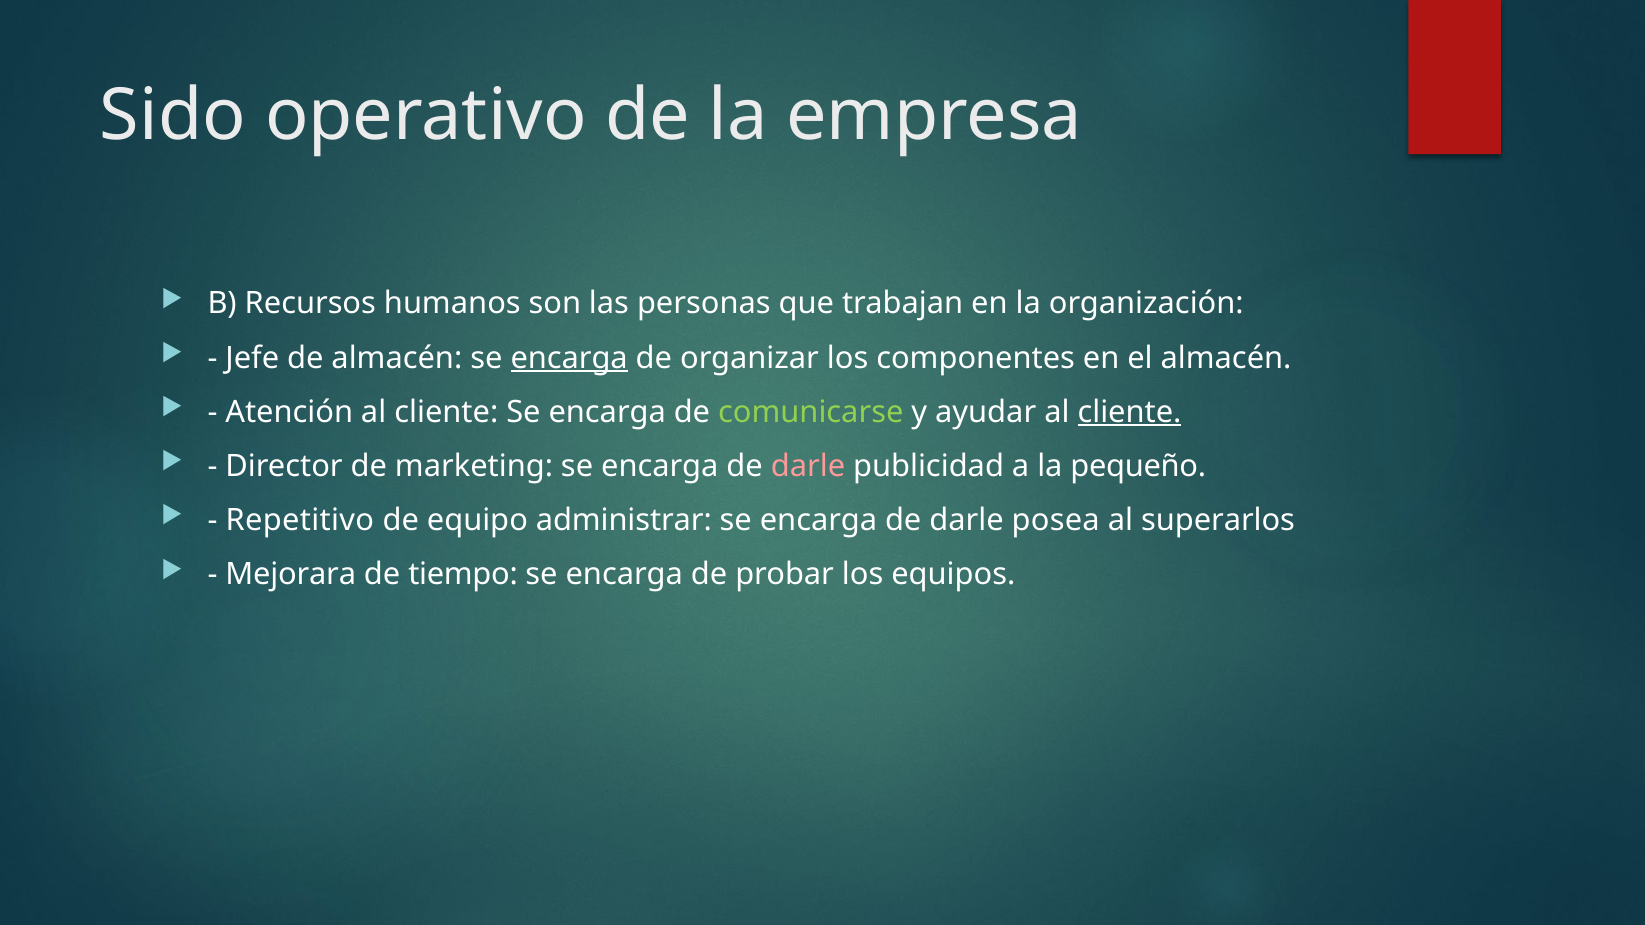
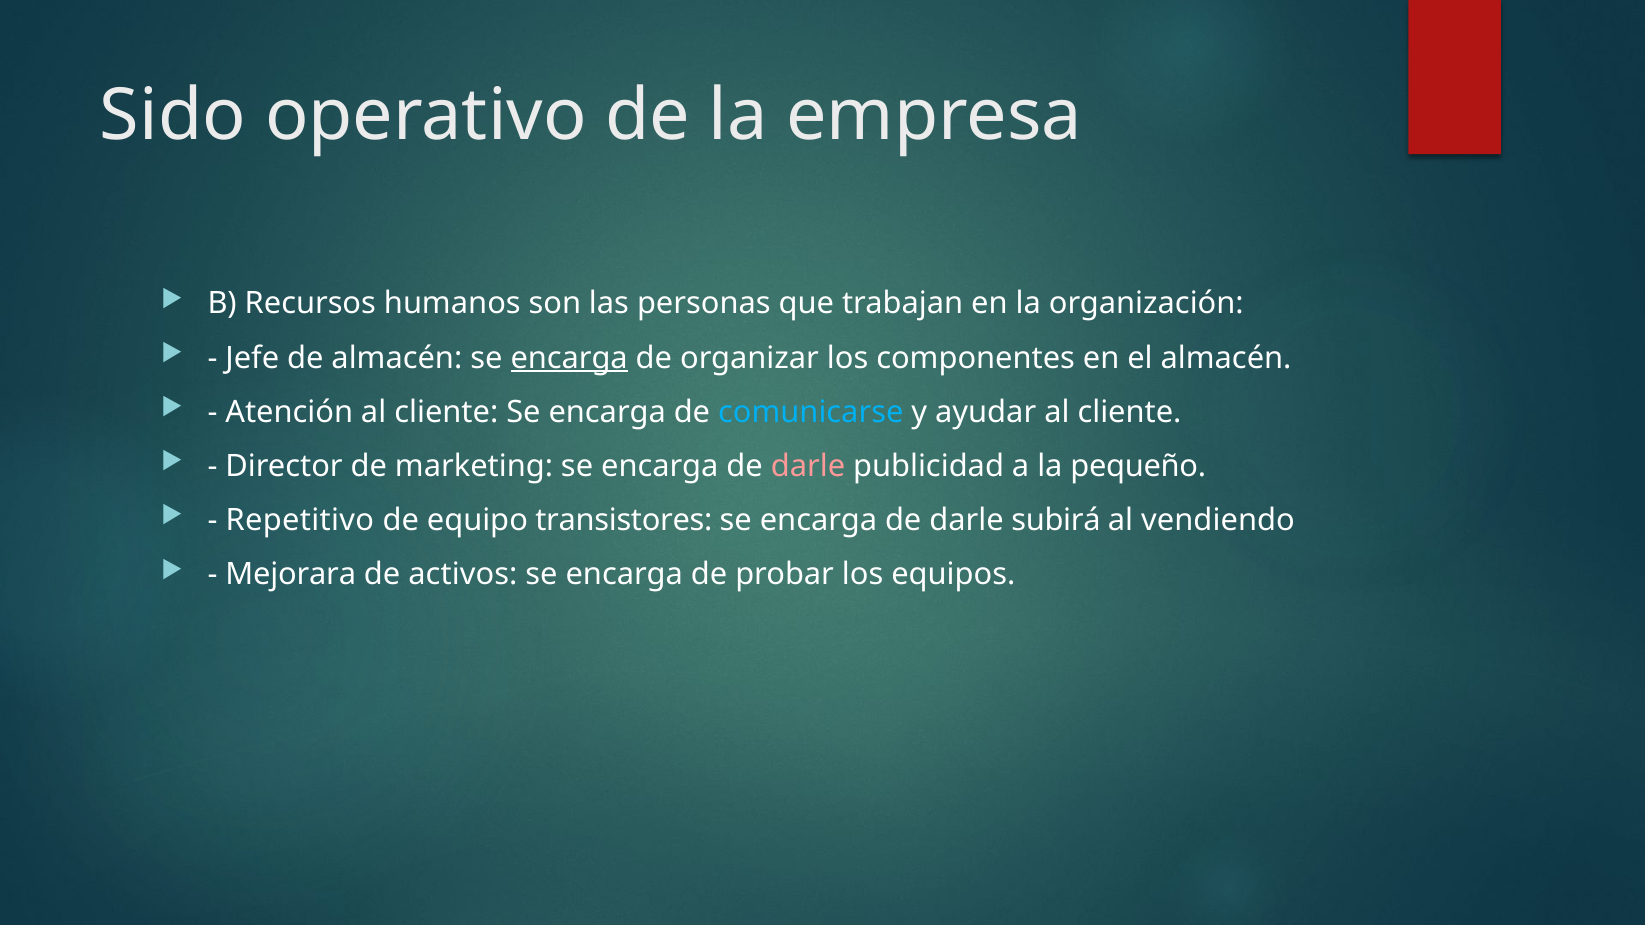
comunicarse colour: light green -> light blue
cliente at (1130, 412) underline: present -> none
administrar: administrar -> transistores
posea: posea -> subirá
superarlos: superarlos -> vendiendo
tiempo: tiempo -> activos
